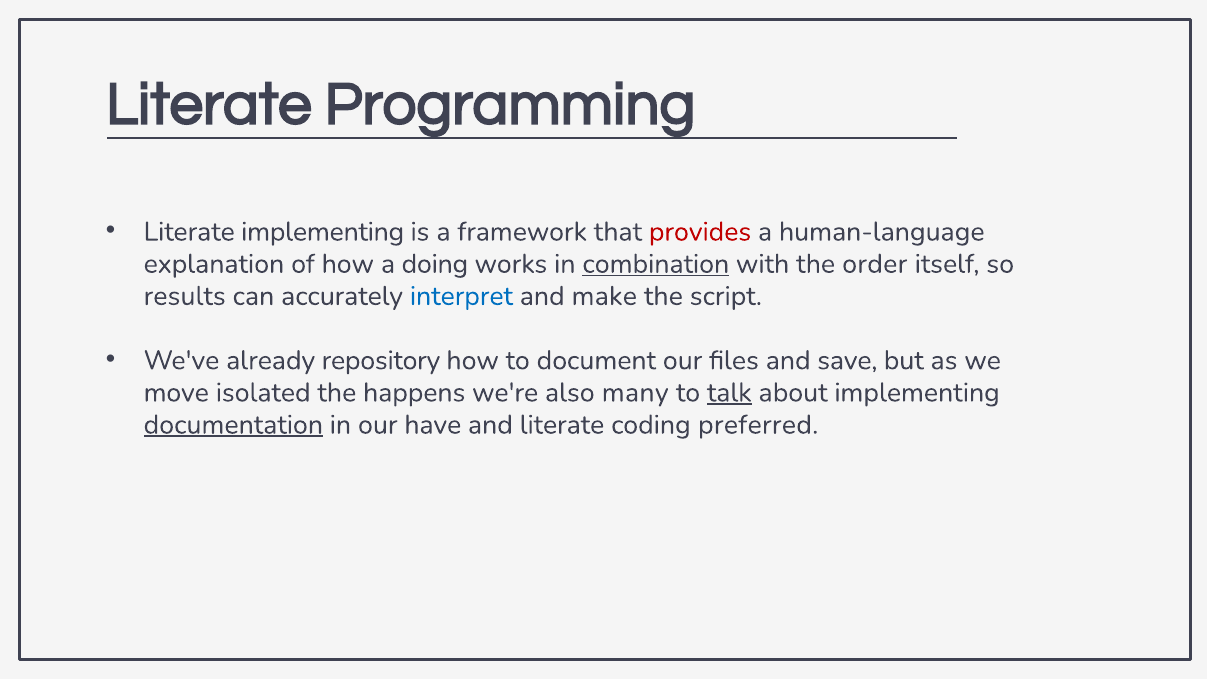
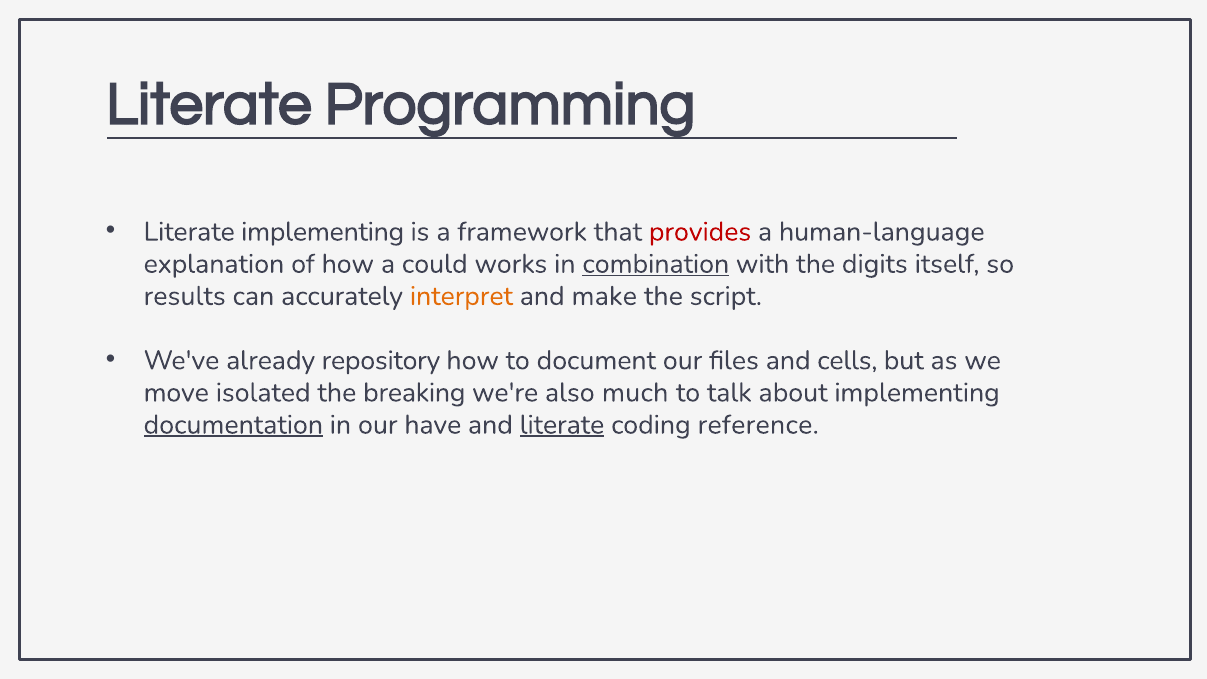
doing: doing -> could
order: order -> digits
interpret colour: blue -> orange
save: save -> cells
happens: happens -> breaking
many: many -> much
talk underline: present -> none
literate at (562, 425) underline: none -> present
preferred: preferred -> reference
